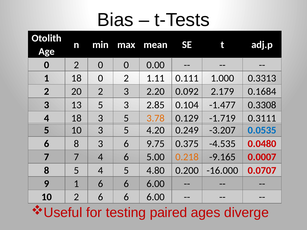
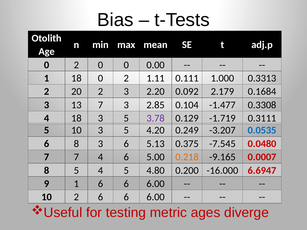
13 5: 5 -> 7
3.78 colour: orange -> purple
9.75: 9.75 -> 5.13
-4.535: -4.535 -> -7.545
0.0707: 0.0707 -> 6.6947
paired: paired -> metric
